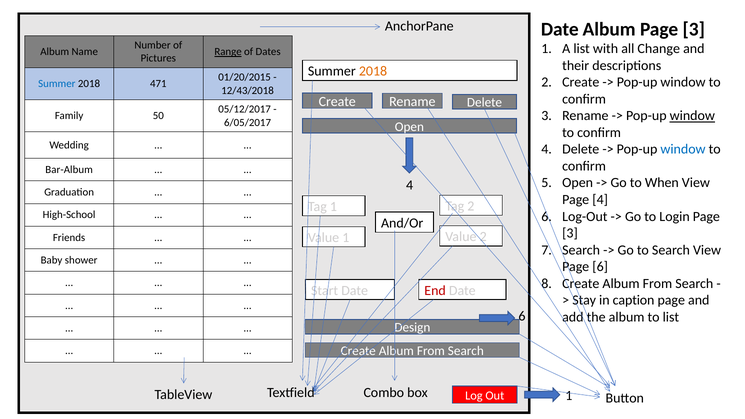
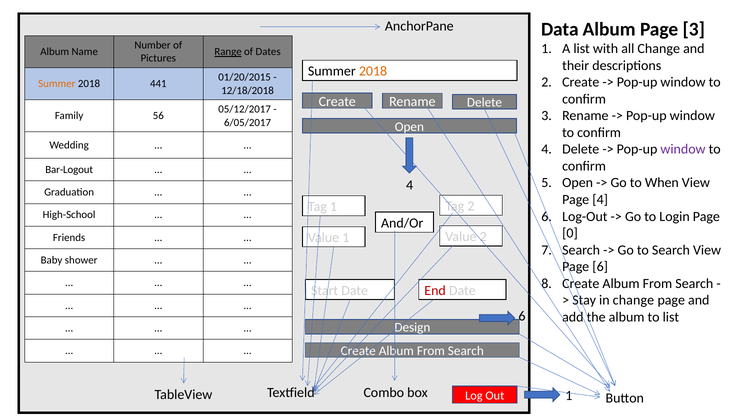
Date at (560, 29): Date -> Data
Summer at (57, 84) colour: blue -> orange
471: 471 -> 441
12/43/2018: 12/43/2018 -> 12/18/2018
window at (692, 116) underline: present -> none
50: 50 -> 56
window at (683, 149) colour: blue -> purple
Bar-Album: Bar-Album -> Bar-Logout
3 at (570, 233): 3 -> 0
in caption: caption -> change
